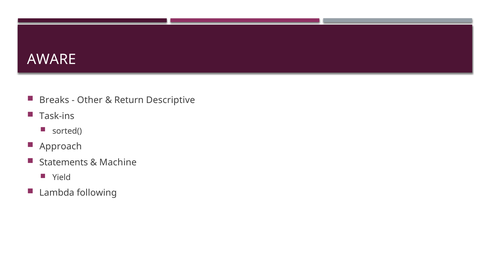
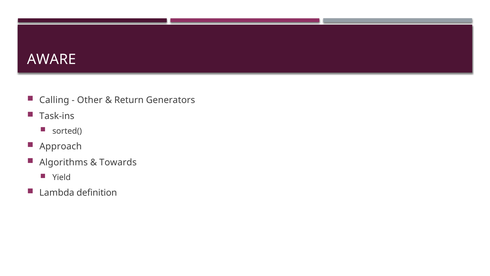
Breaks: Breaks -> Calling
Descriptive: Descriptive -> Generators
Statements: Statements -> Algorithms
Machine: Machine -> Towards
following: following -> definition
